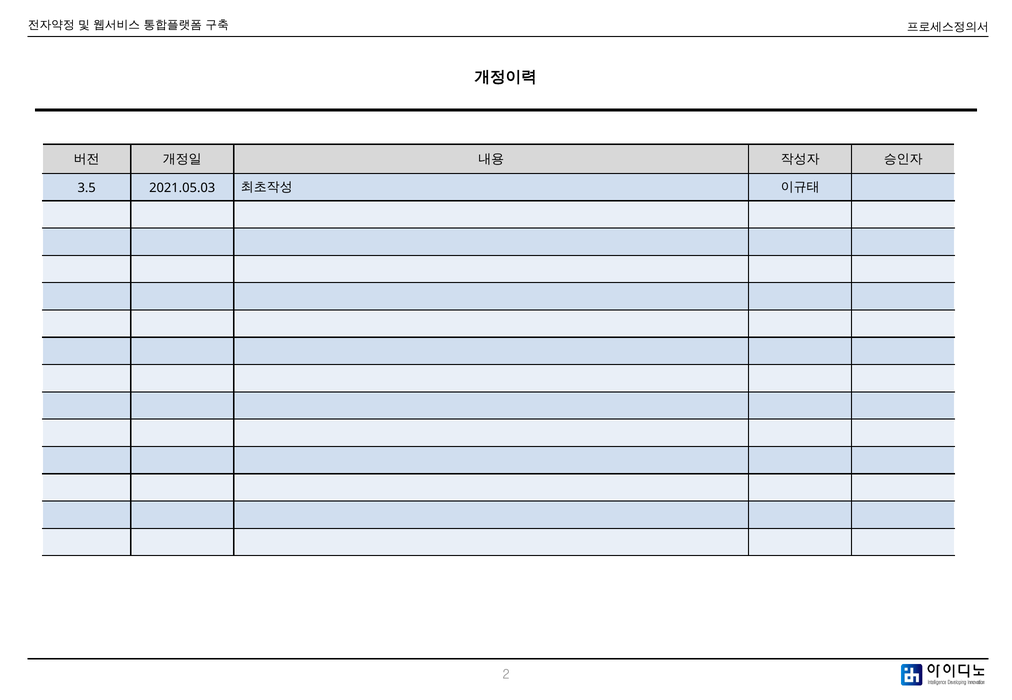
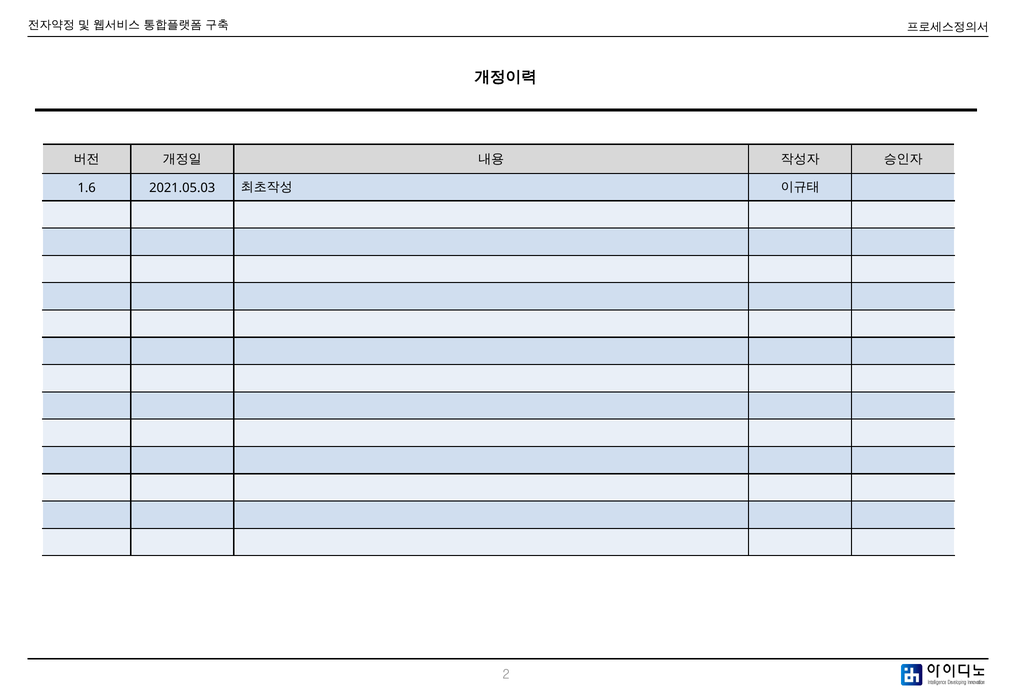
3.5: 3.5 -> 1.6
